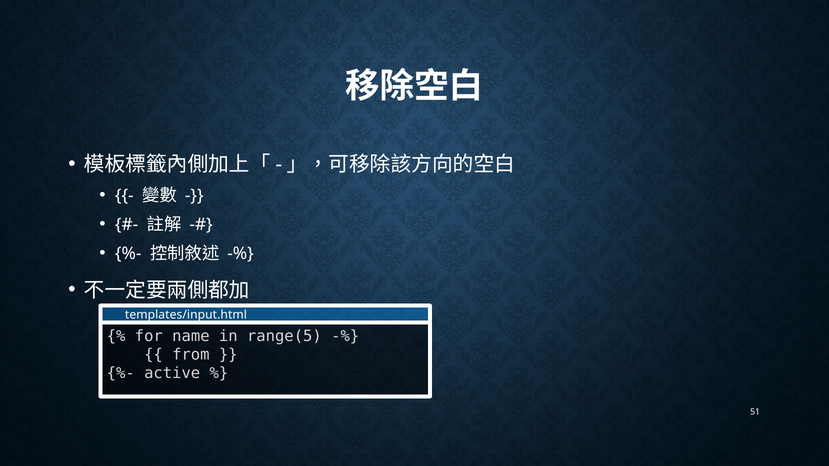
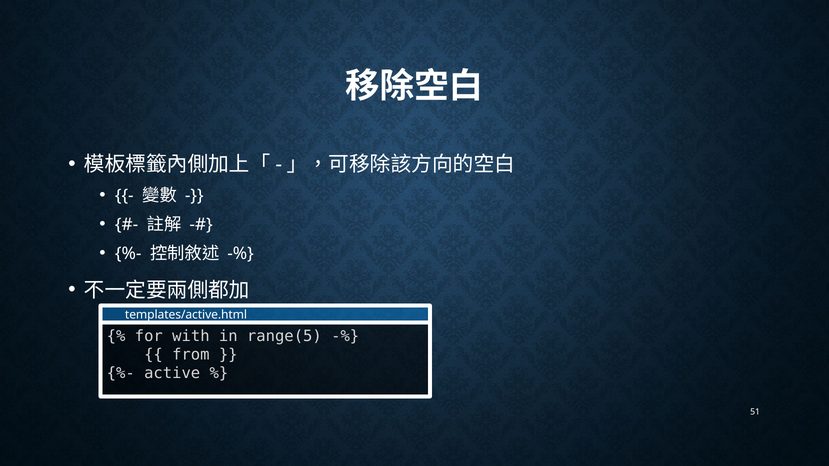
templates/input.html: templates/input.html -> templates/active.html
name: name -> with
